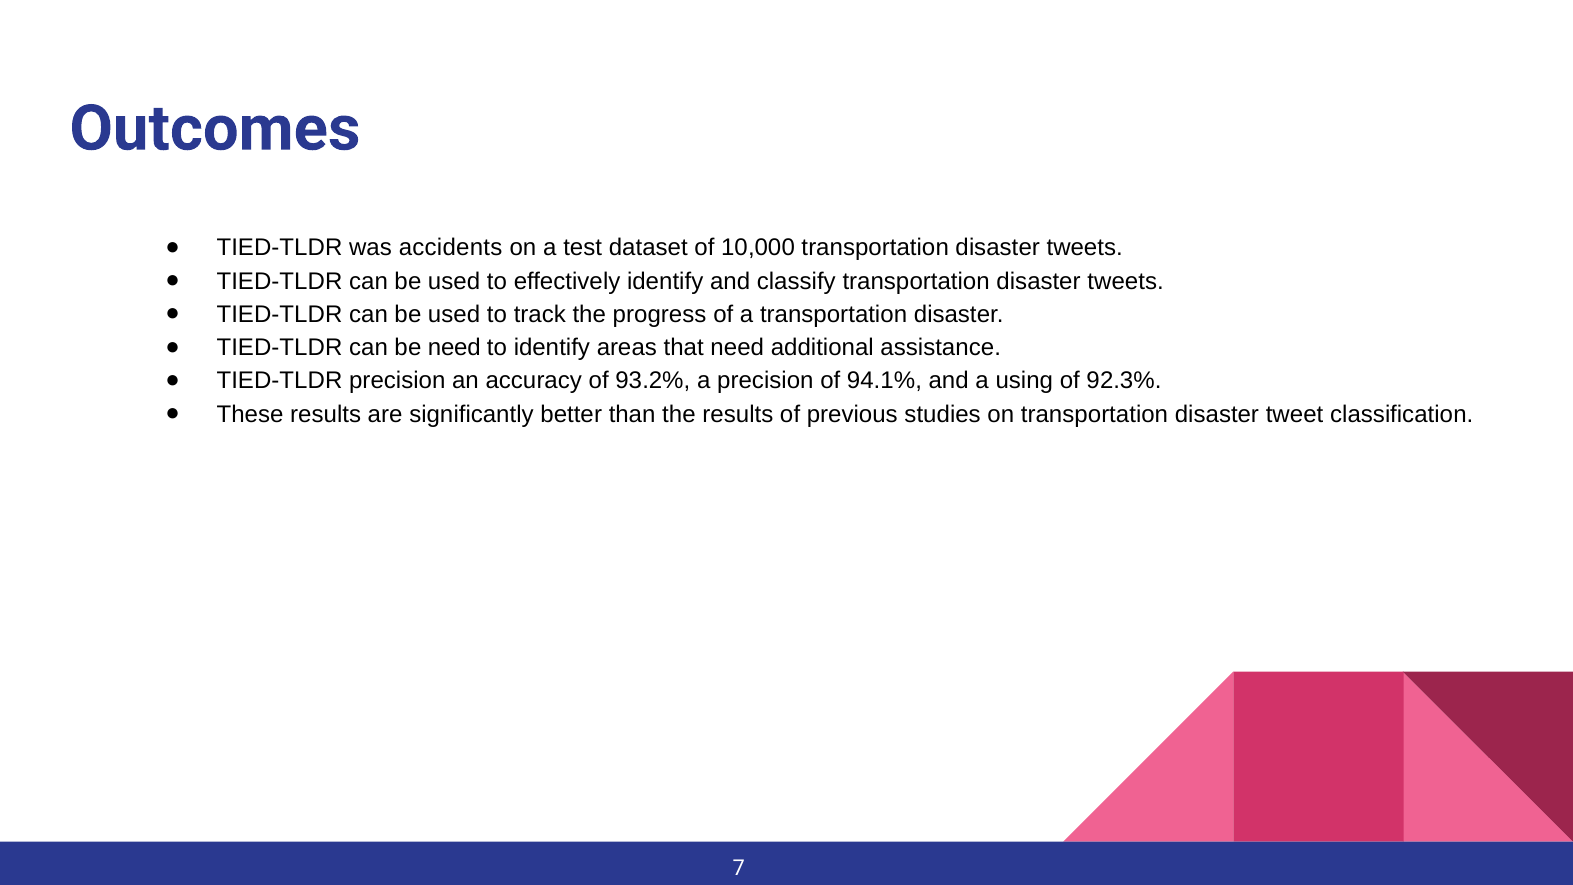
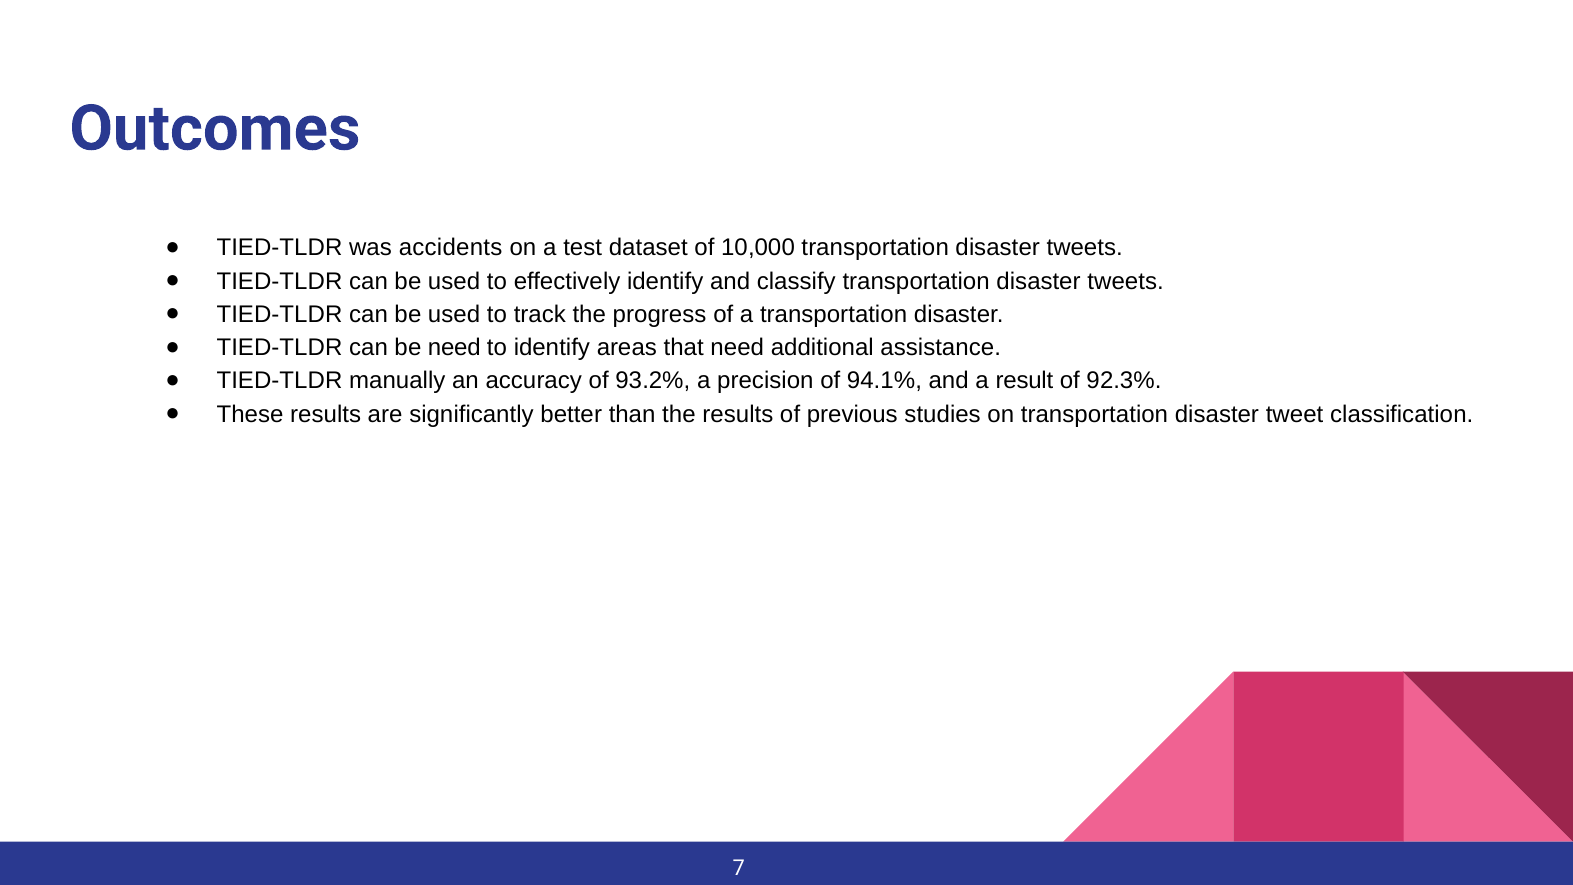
TIED-TLDR precision: precision -> manually
using: using -> result
